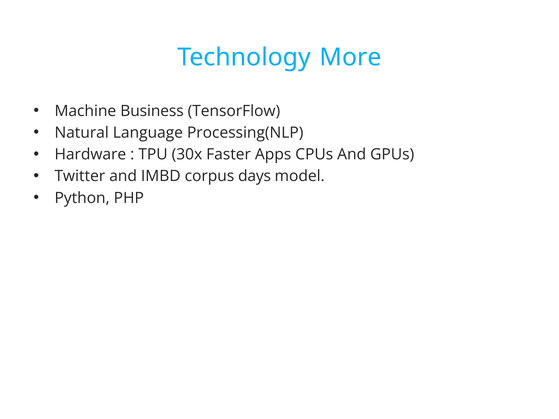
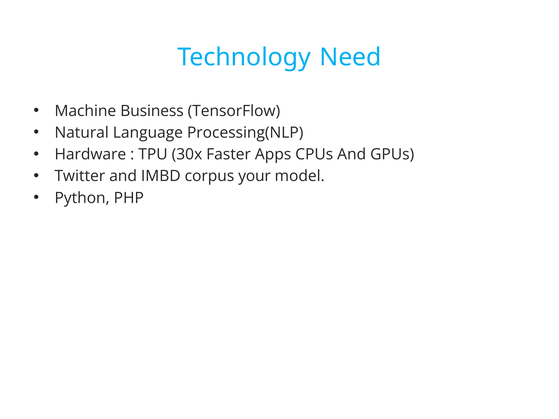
More: More -> Need
days: days -> your
